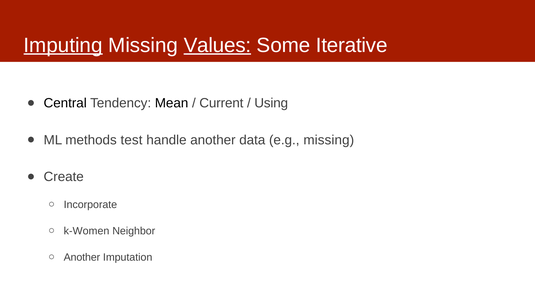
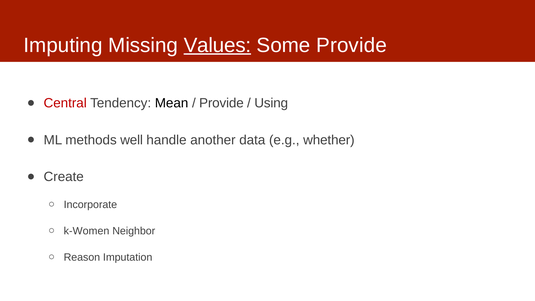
Imputing underline: present -> none
Some Iterative: Iterative -> Provide
Central colour: black -> red
Current at (221, 103): Current -> Provide
test: test -> well
e.g missing: missing -> whether
Another at (82, 257): Another -> Reason
